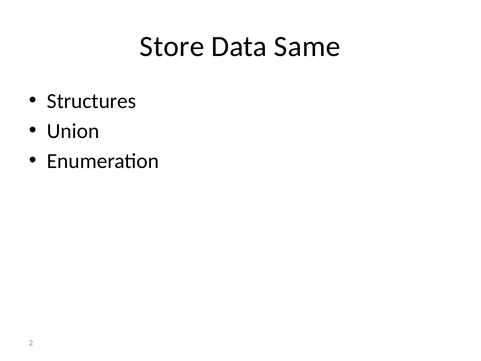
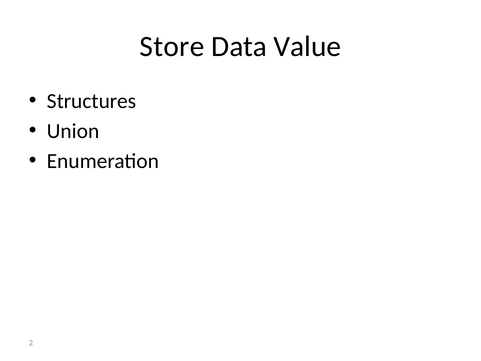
Same: Same -> Value
